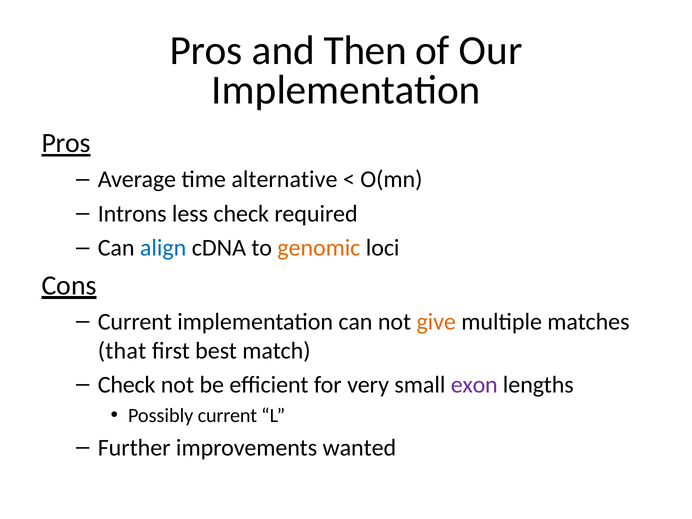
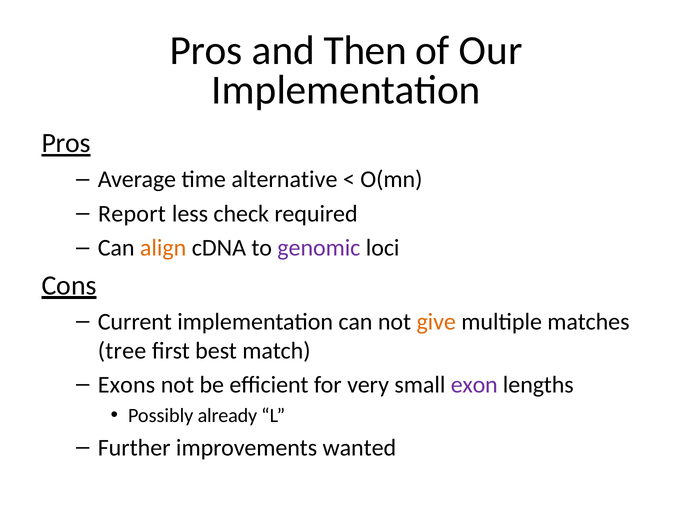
Introns: Introns -> Report
align colour: blue -> orange
genomic colour: orange -> purple
that: that -> tree
Check at (127, 385): Check -> Exons
Possibly current: current -> already
